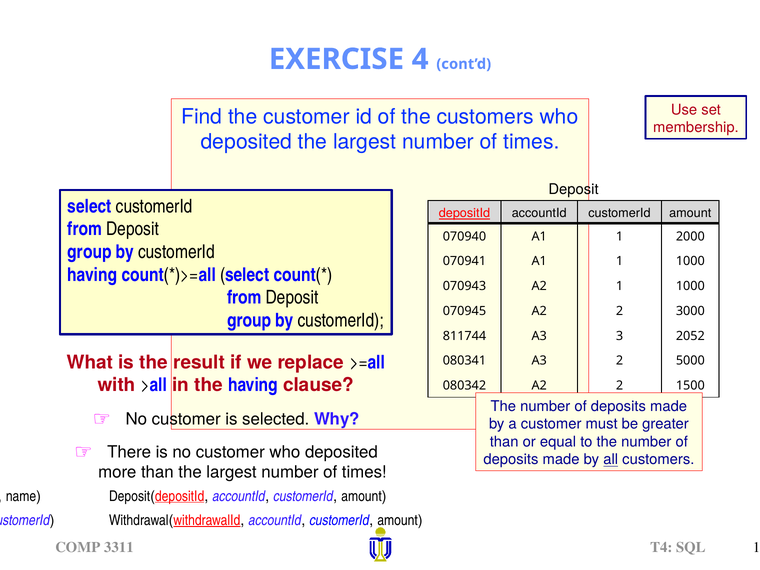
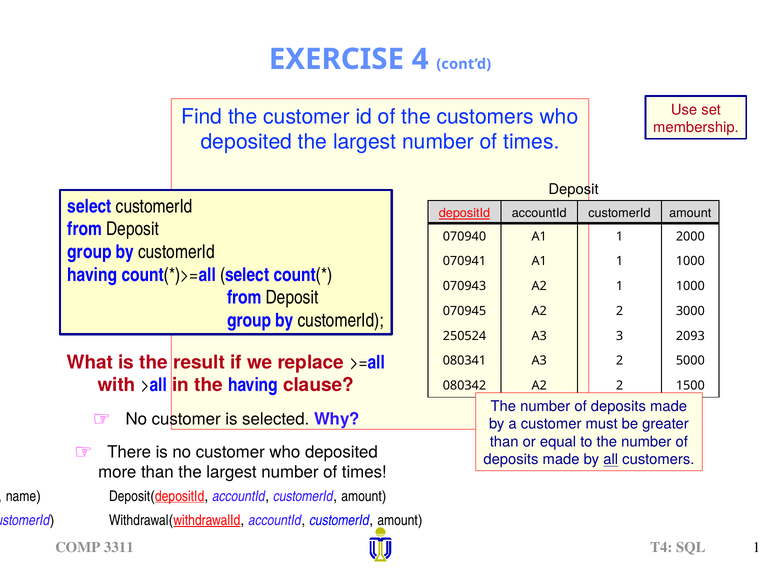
811744: 811744 -> 250524
2052: 2052 -> 2093
